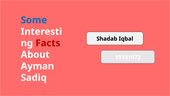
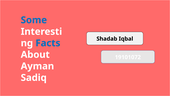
Facts colour: red -> blue
